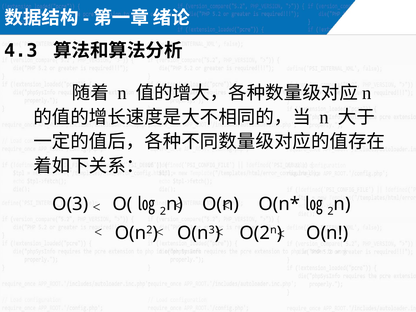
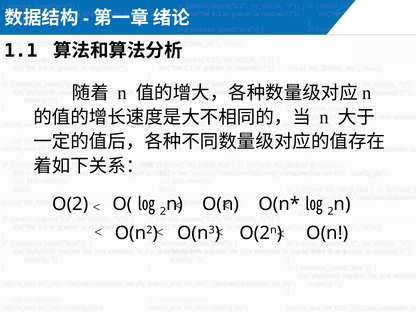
4.3: 4.3 -> 1.1
O(3: O(3 -> O(2
